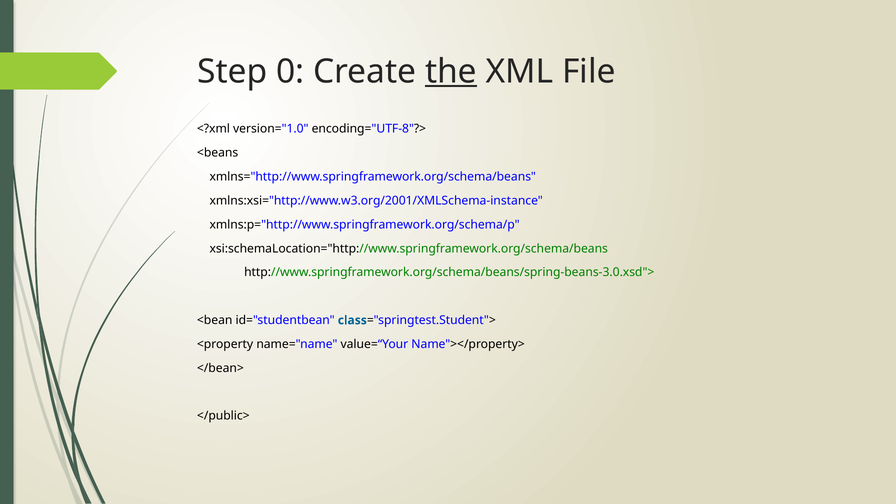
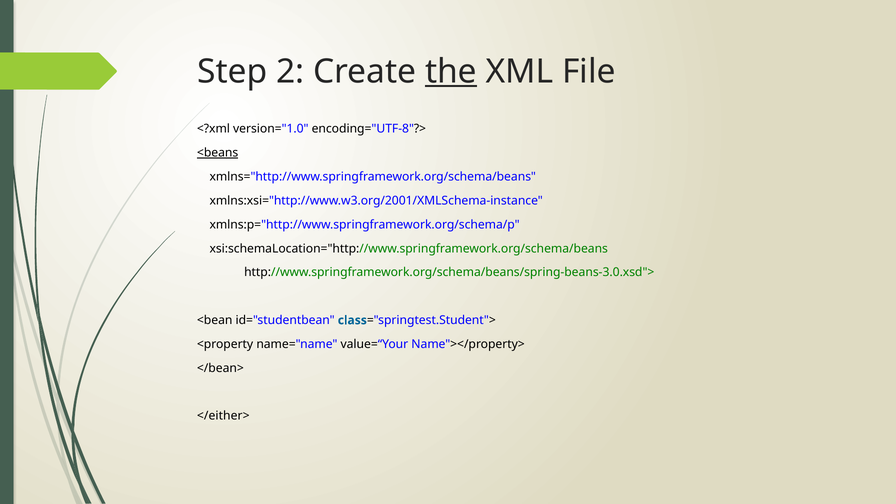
0: 0 -> 2
<beans underline: none -> present
</public>: </public> -> </either>
